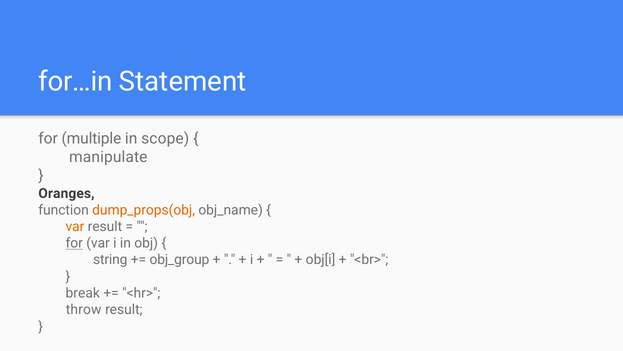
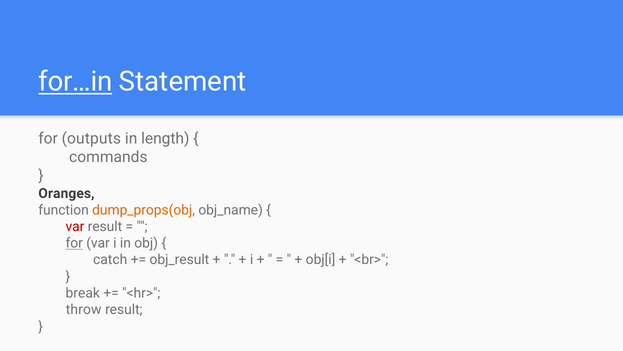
for…in underline: none -> present
multiple: multiple -> outputs
scope: scope -> length
manipulate: manipulate -> commands
var at (75, 226) colour: orange -> red
string: string -> catch
obj_group: obj_group -> obj_result
